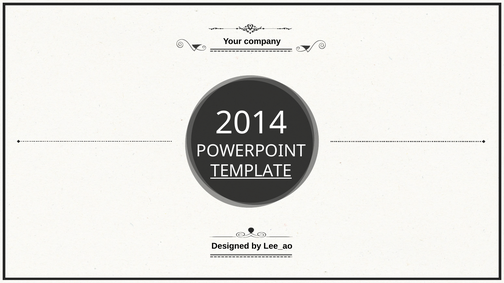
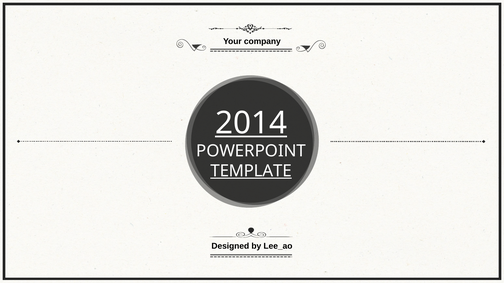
2014 underline: none -> present
